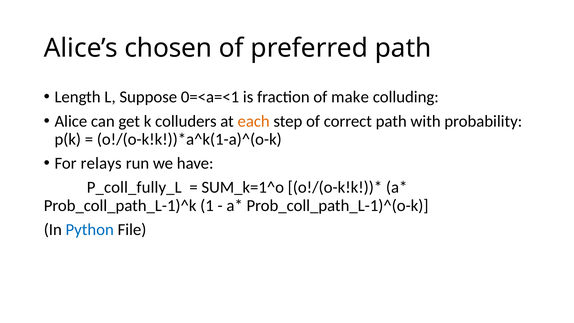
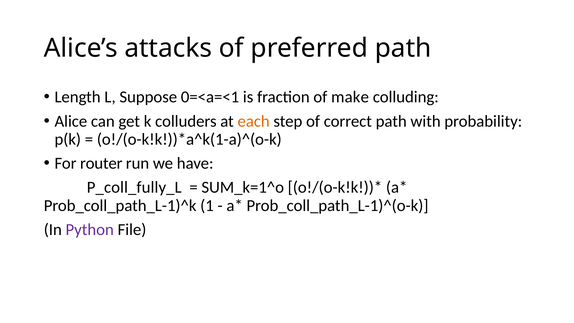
chosen: chosen -> attacks
relays: relays -> router
Python colour: blue -> purple
